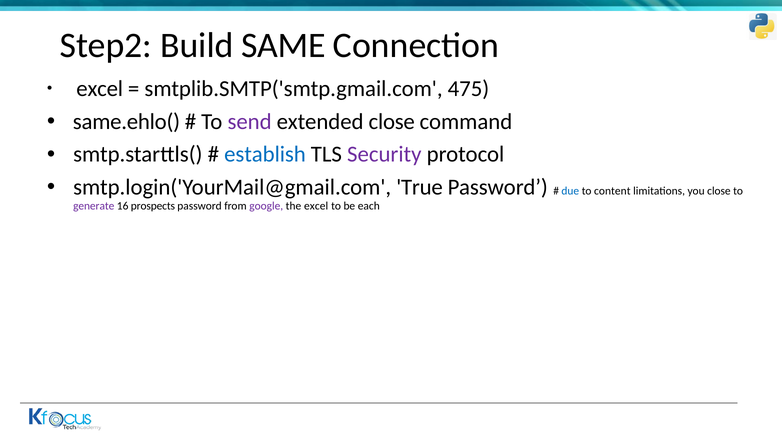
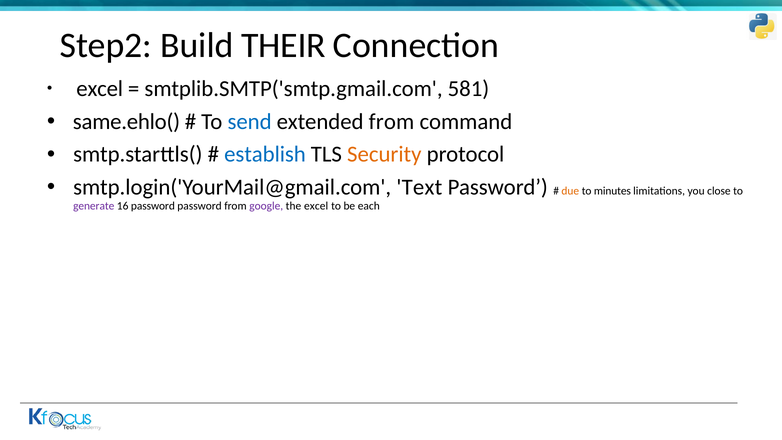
SAME: SAME -> THEIR
475: 475 -> 581
send colour: purple -> blue
extended close: close -> from
Security colour: purple -> orange
True: True -> Text
due colour: blue -> orange
content: content -> minutes
16 prospects: prospects -> password
